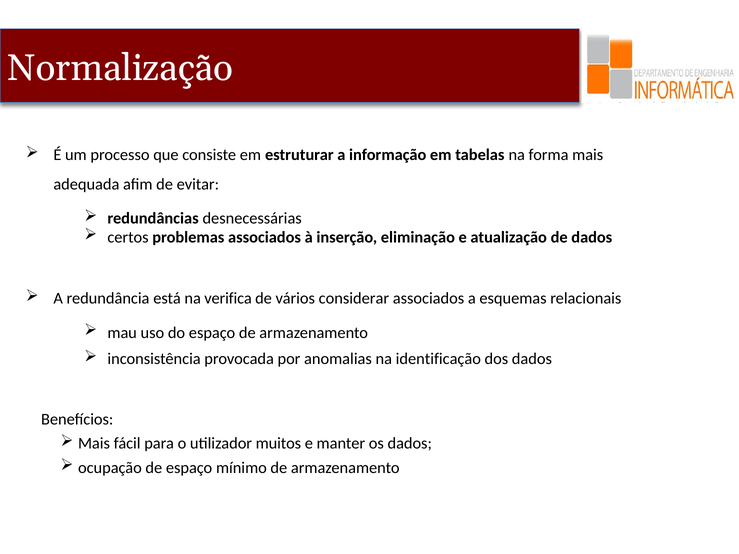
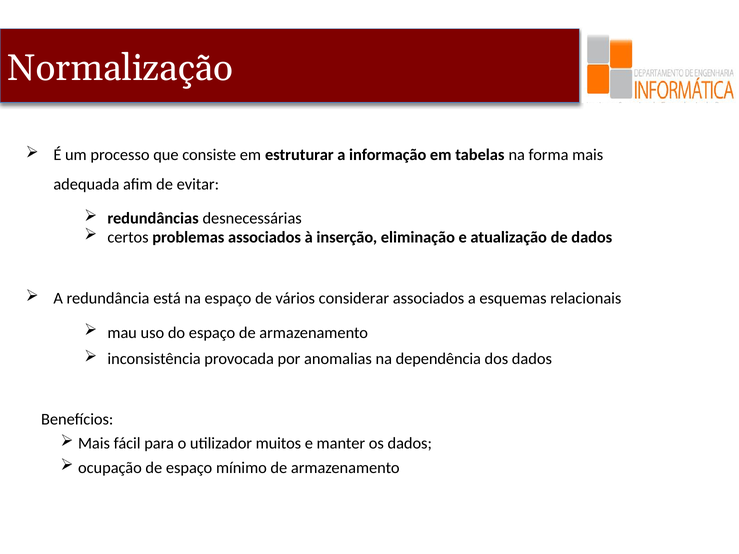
na verifica: verifica -> espaço
identificação: identificação -> dependência
